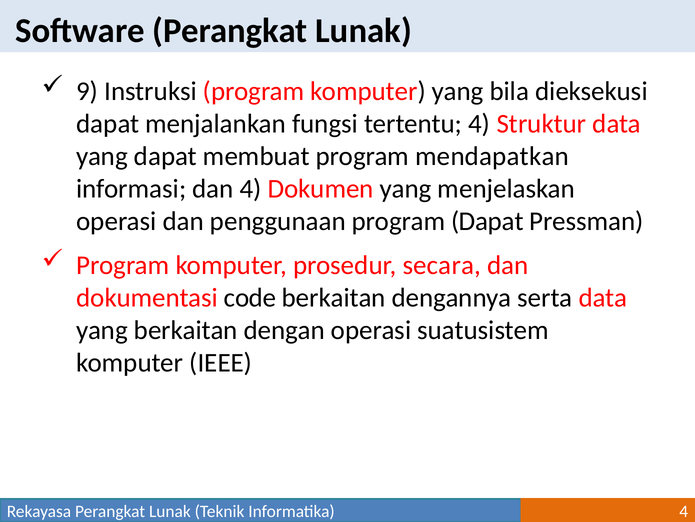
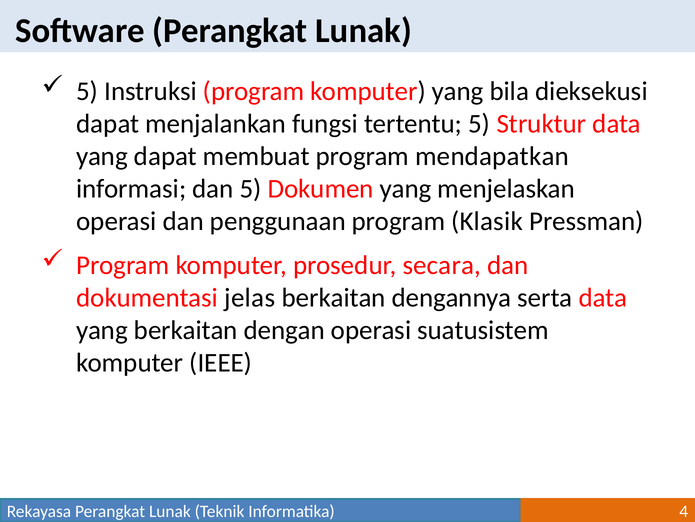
9 at (87, 91): 9 -> 5
tertentu 4: 4 -> 5
dan 4: 4 -> 5
program Dapat: Dapat -> Klasik
code: code -> jelas
